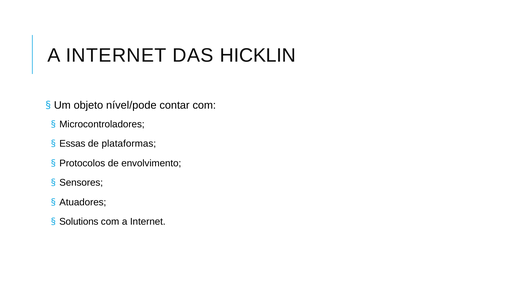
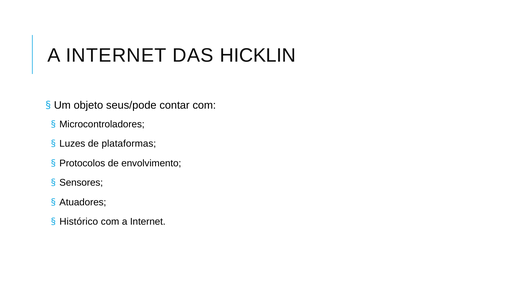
nível/pode: nível/pode -> seus/pode
Essas: Essas -> Luzes
Solutions: Solutions -> Histórico
